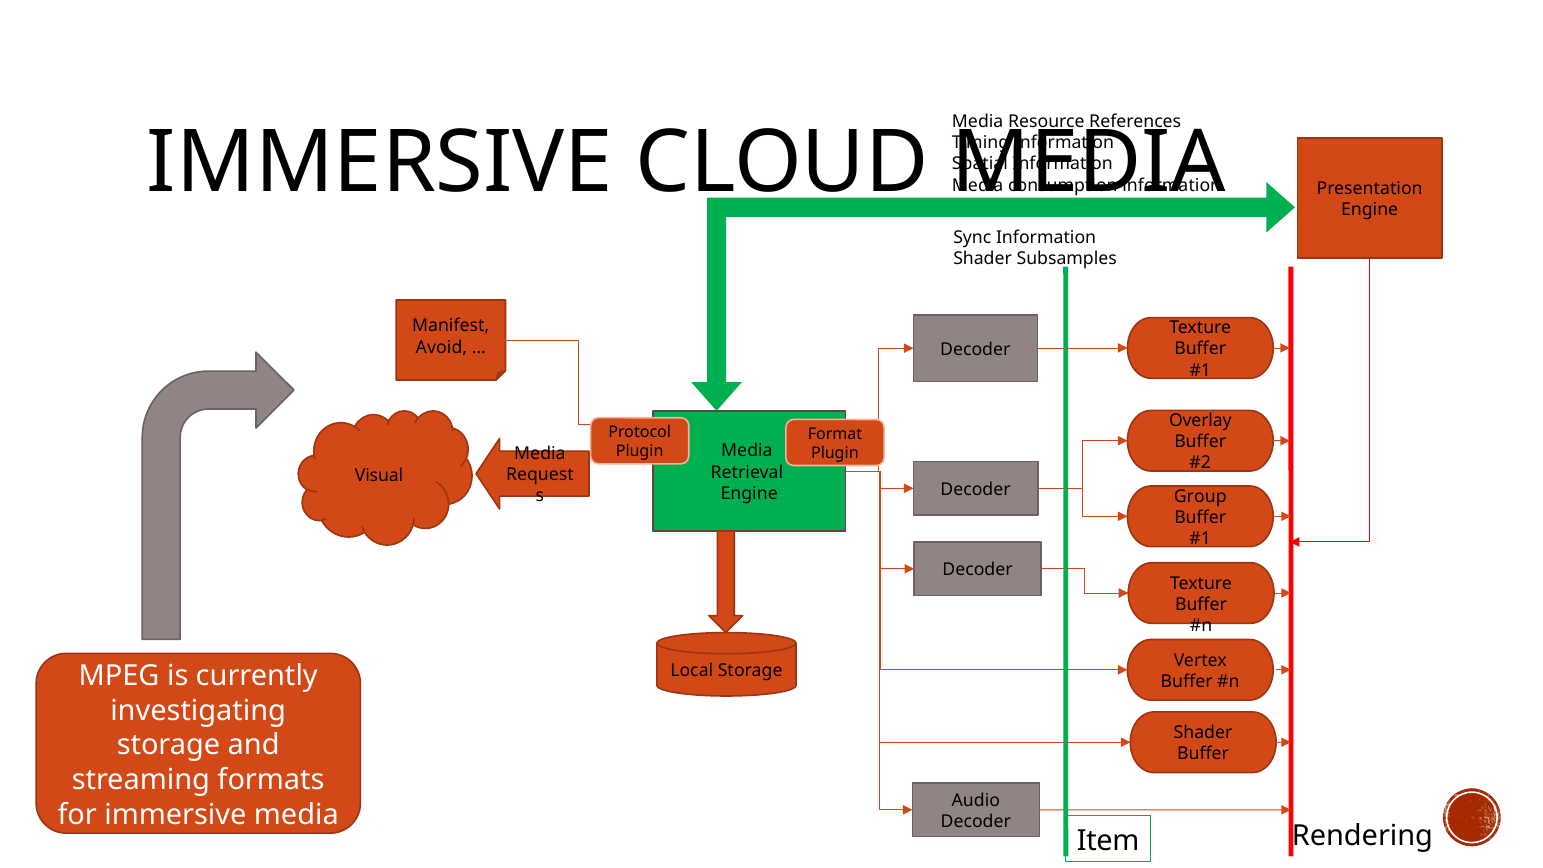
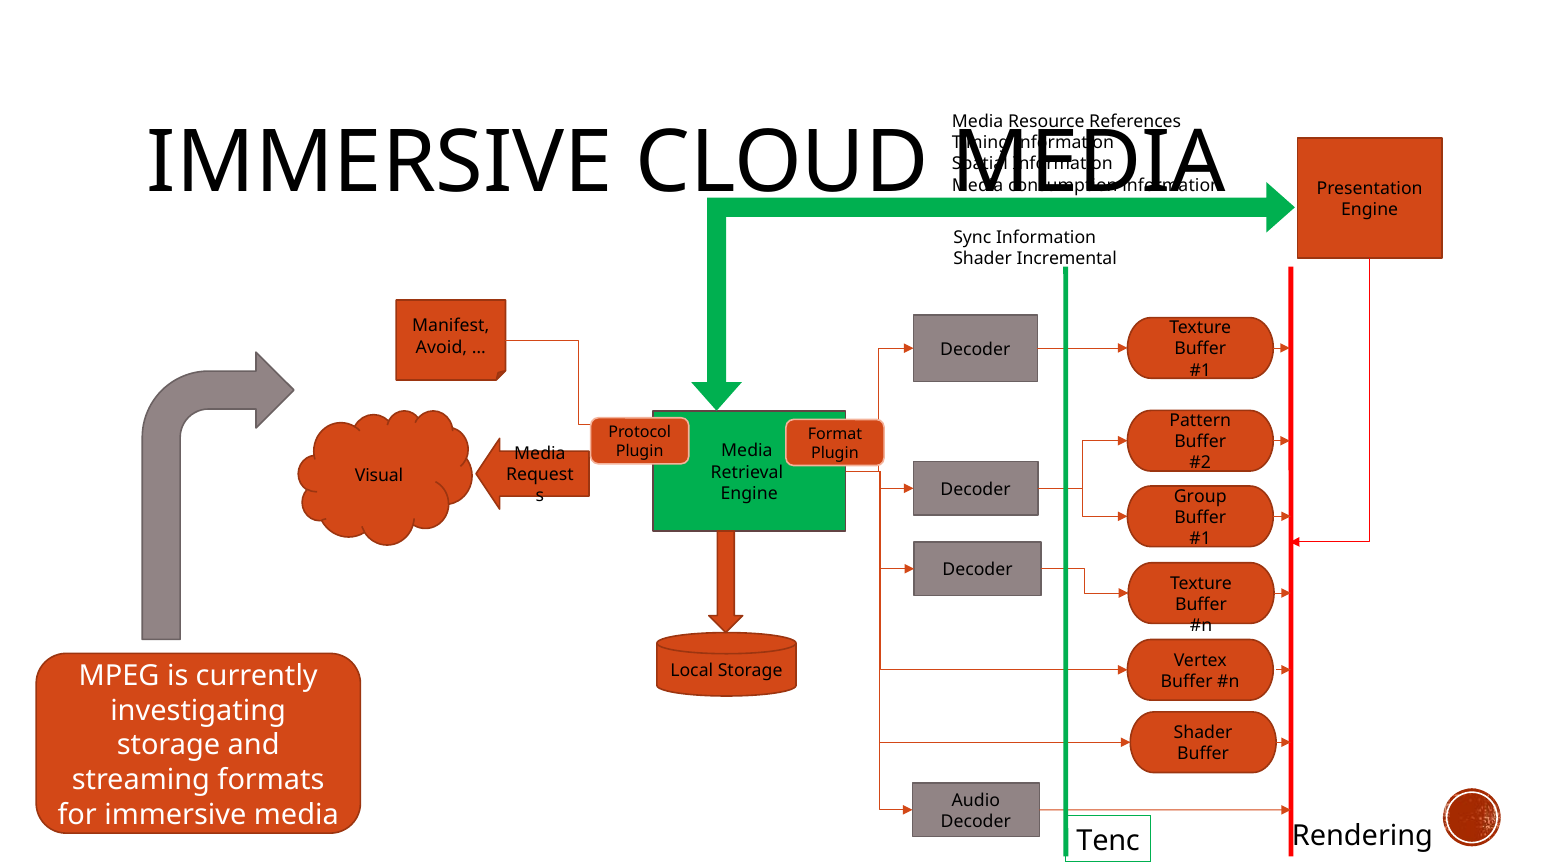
Subsamples: Subsamples -> Incremental
Overlay: Overlay -> Pattern
Item: Item -> Tenc
